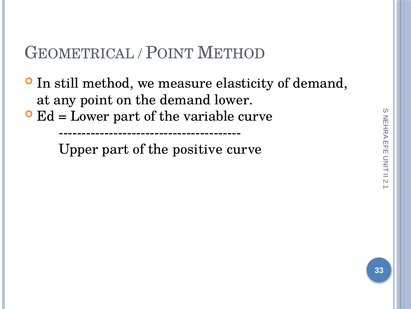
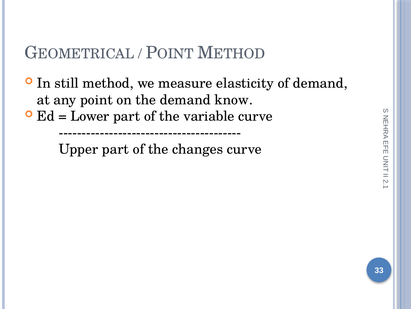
demand lower: lower -> know
positive: positive -> changes
